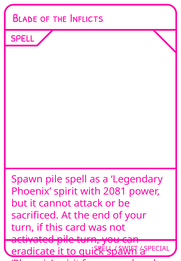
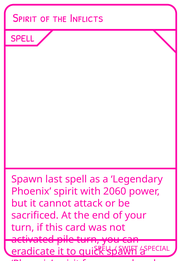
Blade at (25, 18): Blade -> Spirit
Spawn pile: pile -> last
2081: 2081 -> 2060
